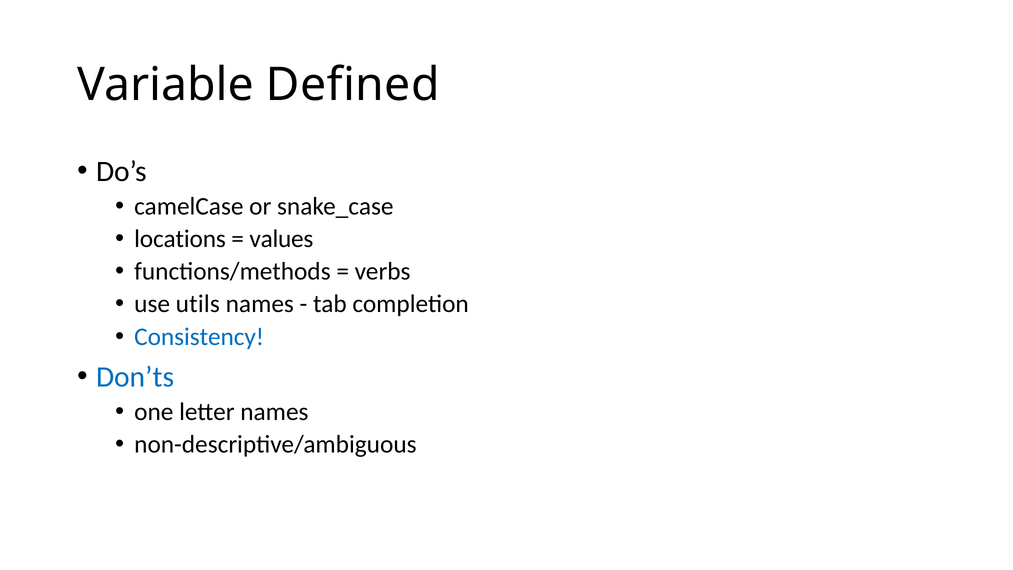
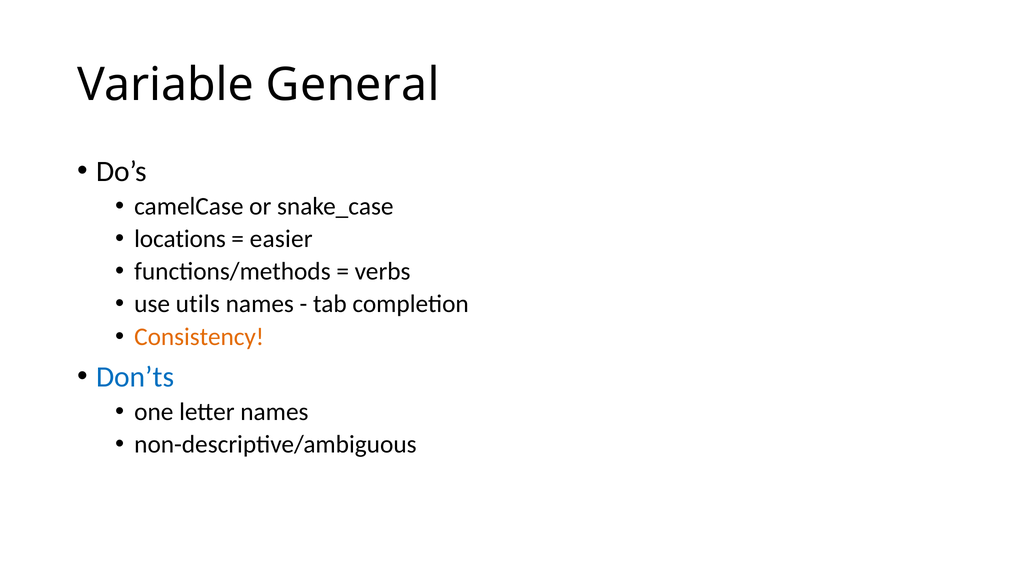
Defined: Defined -> General
values: values -> easier
Consistency colour: blue -> orange
